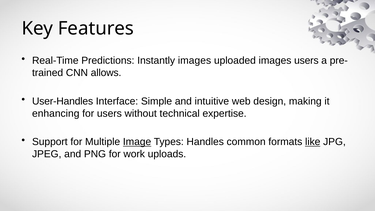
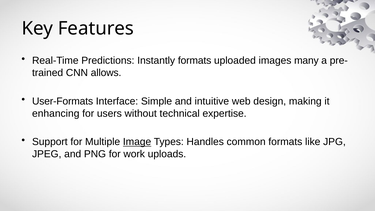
Instantly images: images -> formats
images users: users -> many
User-Handles: User-Handles -> User-Formats
like underline: present -> none
